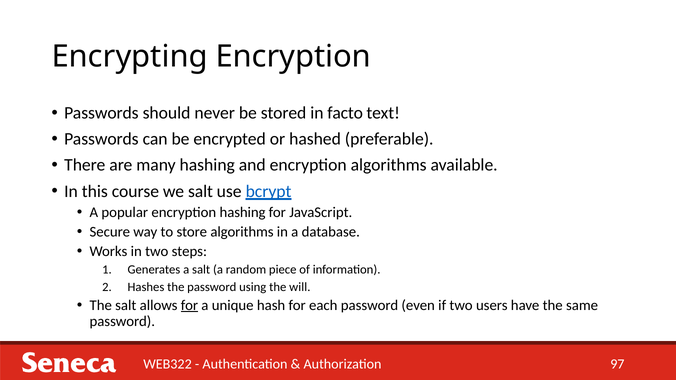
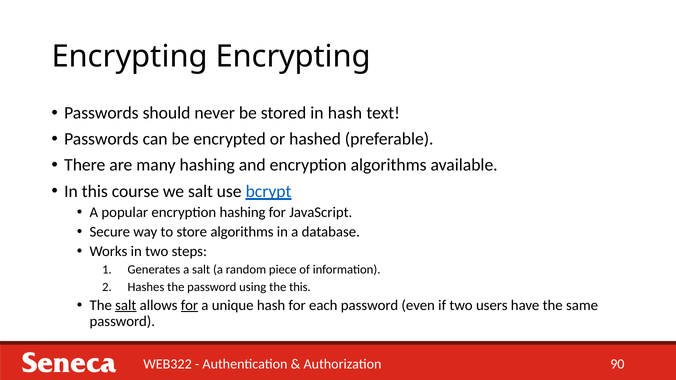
Encrypting Encryption: Encryption -> Encrypting
in facto: facto -> hash
the will: will -> this
salt at (126, 305) underline: none -> present
97: 97 -> 90
